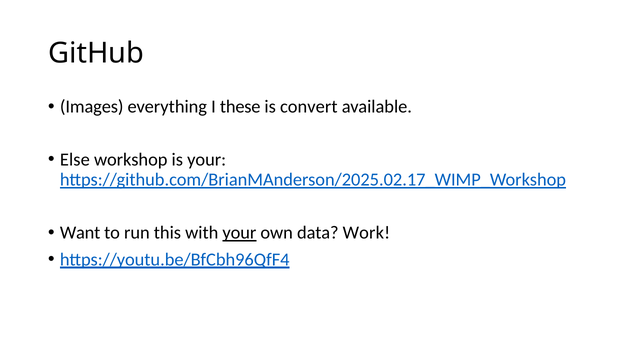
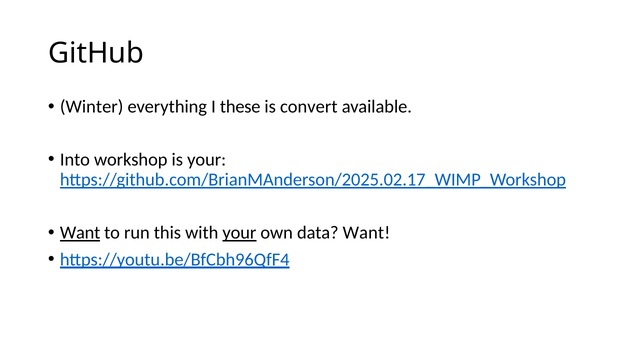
Images: Images -> Winter
Else: Else -> Into
Want at (80, 233) underline: none -> present
data Work: Work -> Want
